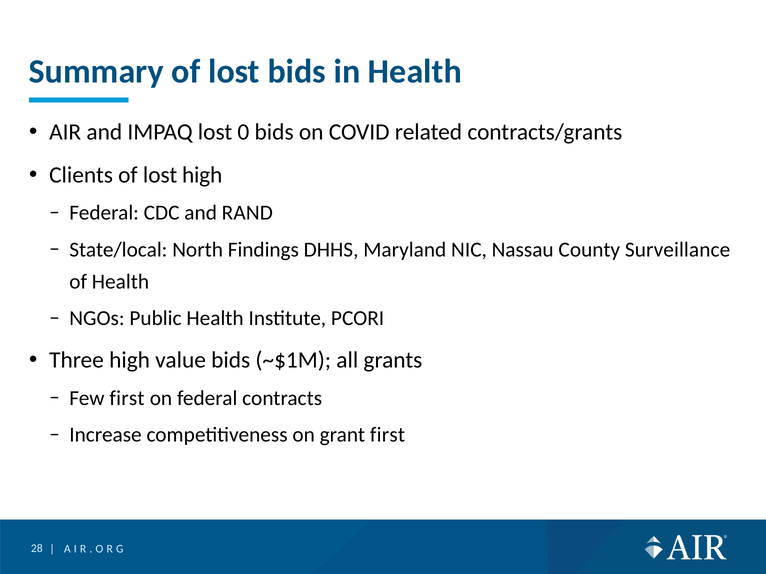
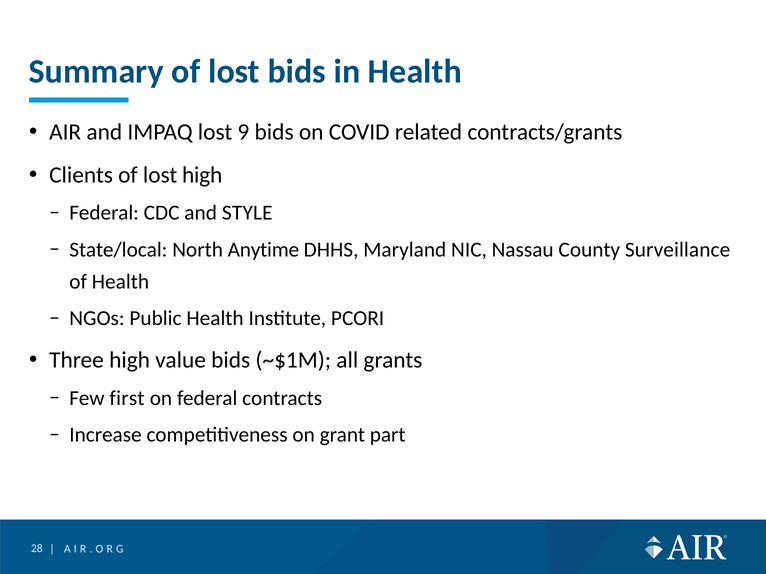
0: 0 -> 9
RAND: RAND -> STYLE
Findings: Findings -> Anytime
grant first: first -> part
